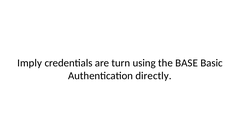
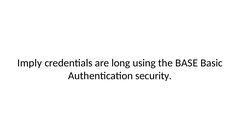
turn: turn -> long
directly: directly -> security
